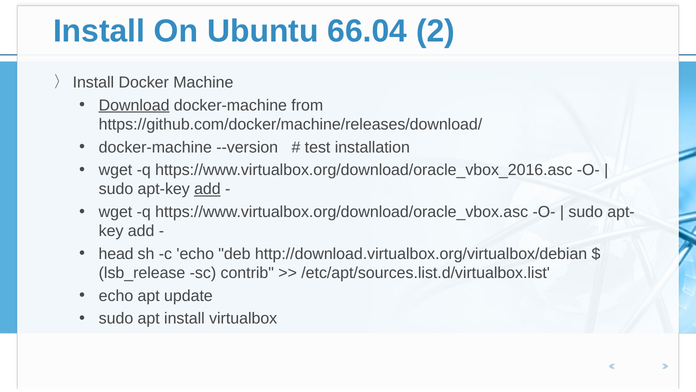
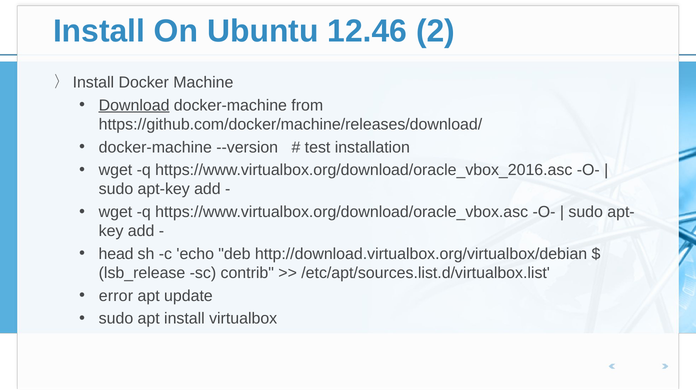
66.04: 66.04 -> 12.46
add at (207, 189) underline: present -> none
echo at (116, 296): echo -> error
